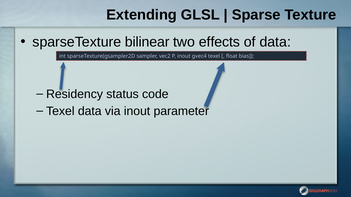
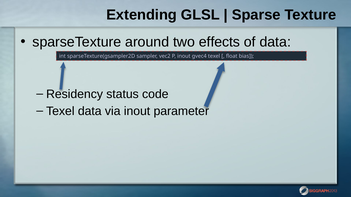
bilinear: bilinear -> around
